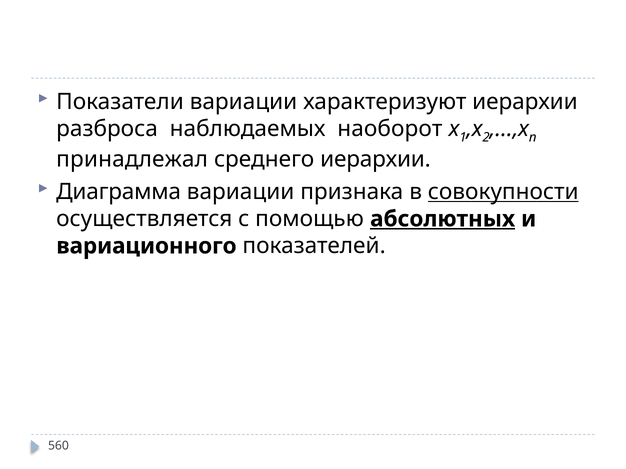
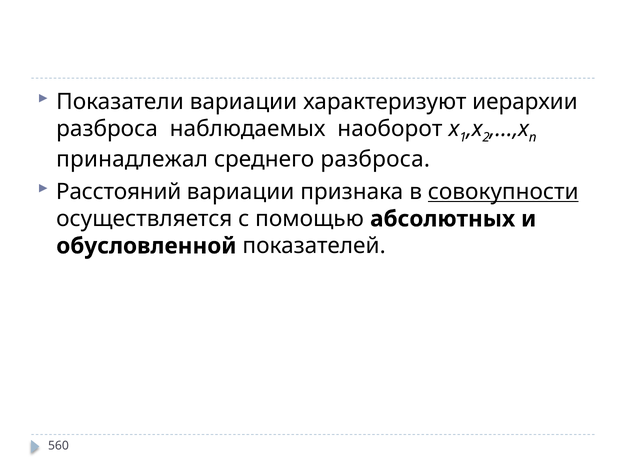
среднего иерархии: иерархии -> разброса
Диаграмма: Диаграмма -> Расстояний
абсолютных underline: present -> none
вариационного: вариационного -> обусловленной
